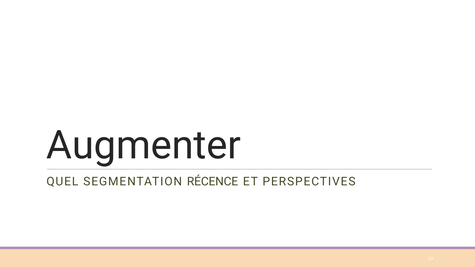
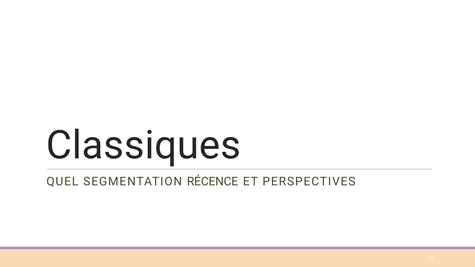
Augmenter: Augmenter -> Classiques
